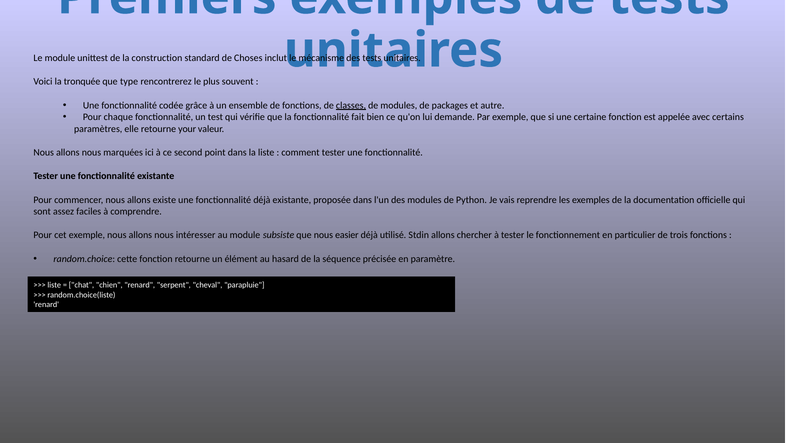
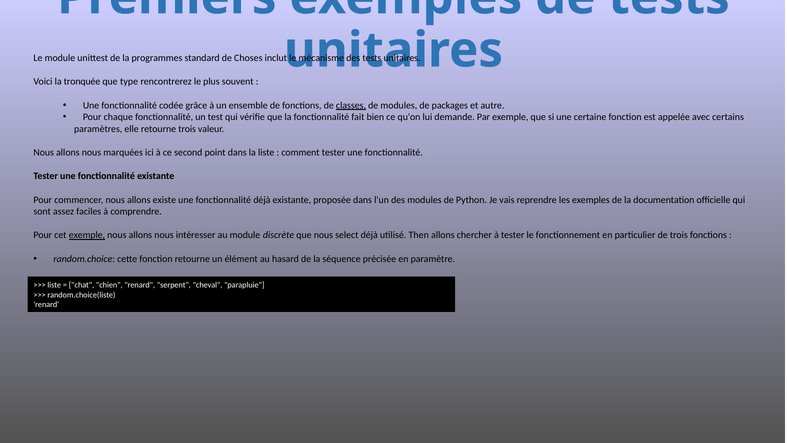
construction: construction -> programmes
retourne your: your -> trois
exemple at (87, 235) underline: none -> present
subsiste: subsiste -> discrète
easier: easier -> select
Stdin: Stdin -> Then
